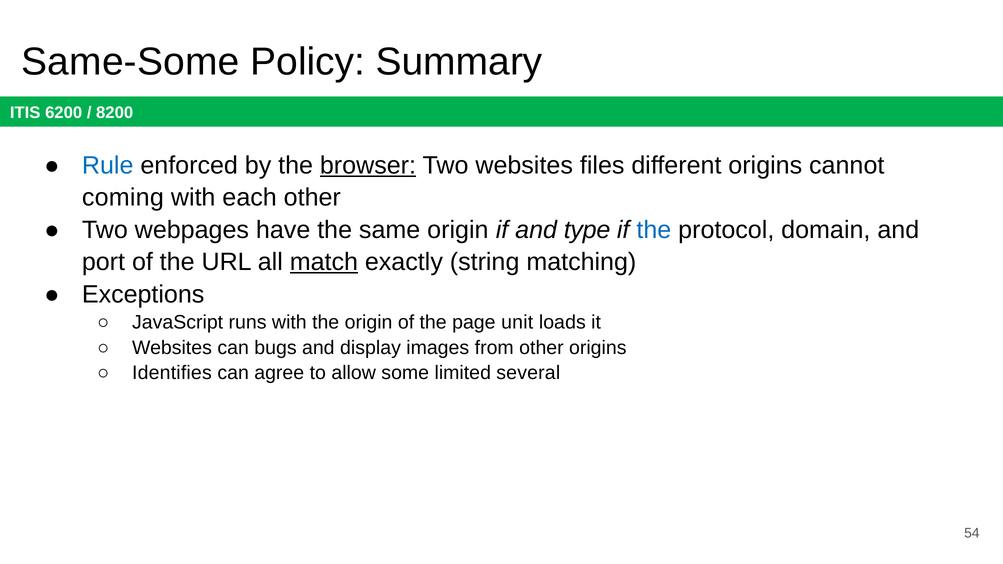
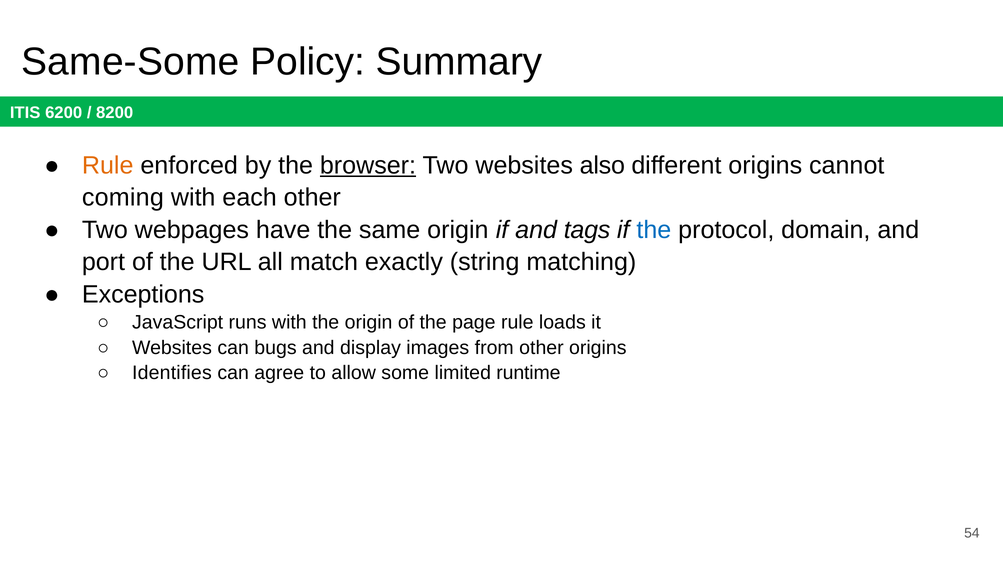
Rule at (108, 165) colour: blue -> orange
files: files -> also
type: type -> tags
match underline: present -> none
page unit: unit -> rule
several: several -> runtime
